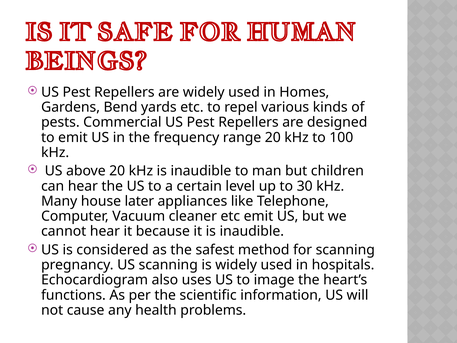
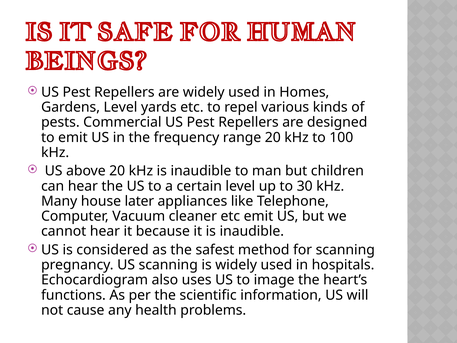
Gardens Bend: Bend -> Level
